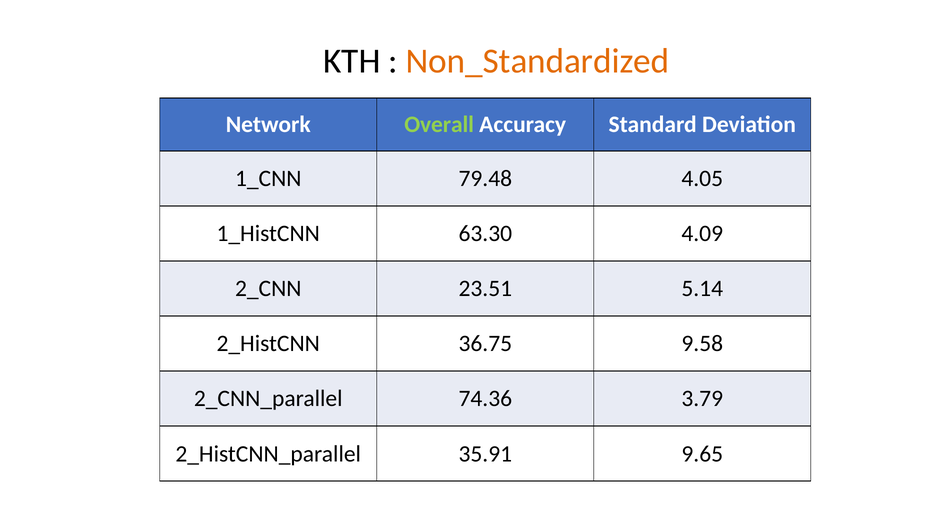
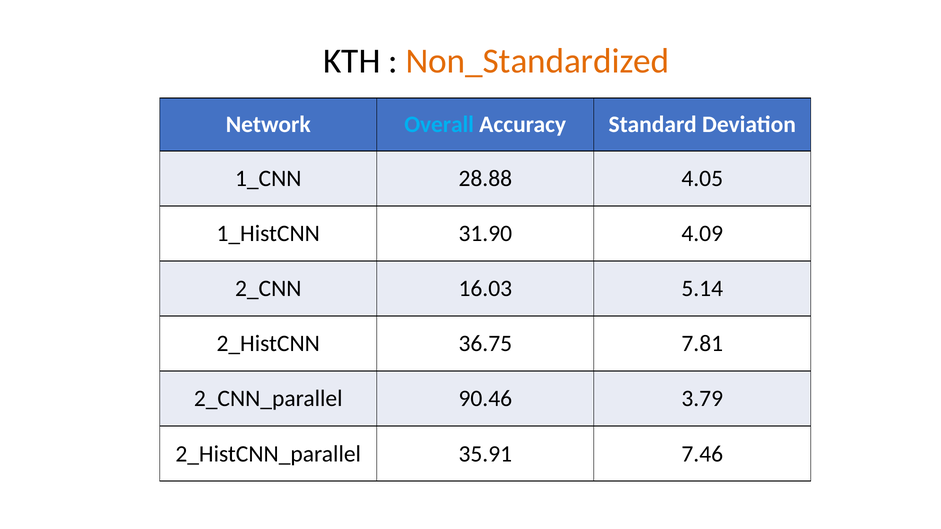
Overall colour: light green -> light blue
79.48: 79.48 -> 28.88
63.30: 63.30 -> 31.90
23.51: 23.51 -> 16.03
9.58: 9.58 -> 7.81
74.36: 74.36 -> 90.46
9.65: 9.65 -> 7.46
